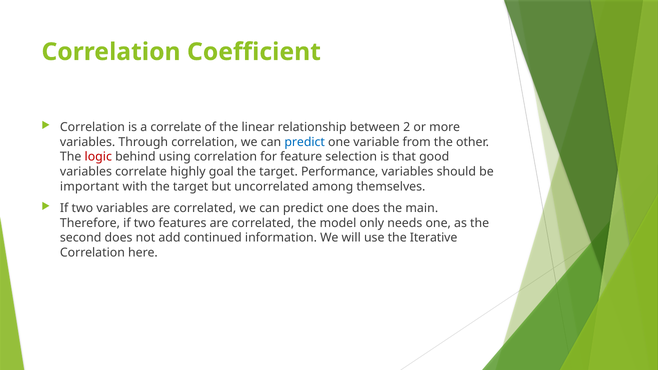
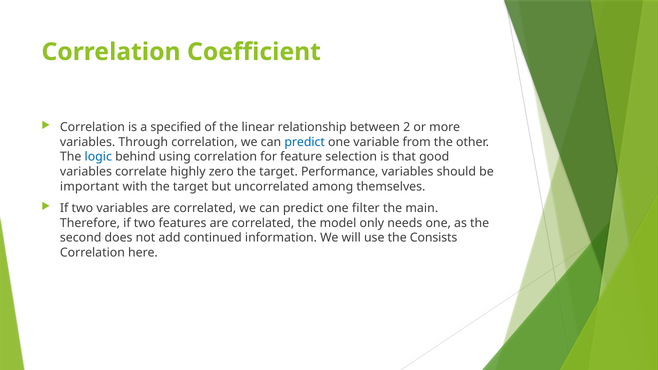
a correlate: correlate -> specified
logic colour: red -> blue
goal: goal -> zero
one does: does -> filter
Iterative: Iterative -> Consists
